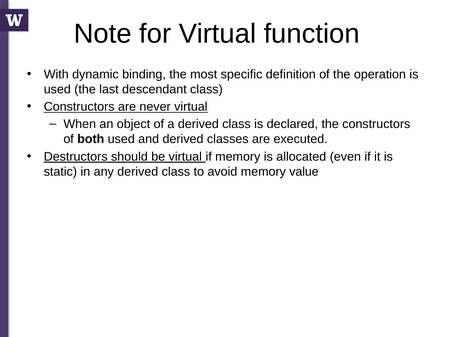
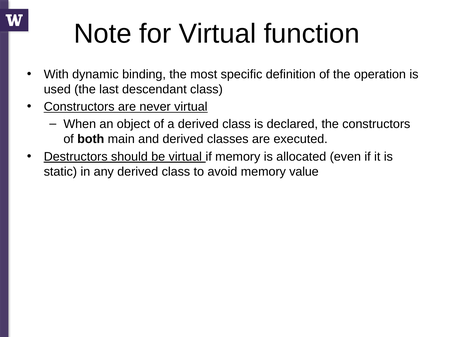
both used: used -> main
